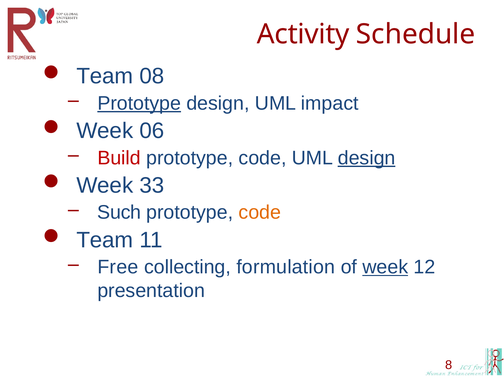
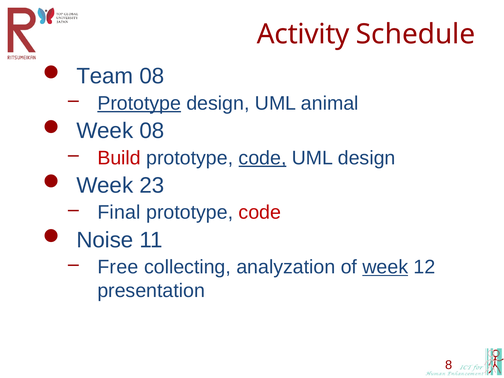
impact: impact -> animal
Week 06: 06 -> 08
code at (263, 158) underline: none -> present
design at (367, 158) underline: present -> none
33: 33 -> 23
Such: Such -> Final
code at (260, 212) colour: orange -> red
Team at (105, 240): Team -> Noise
formulation: formulation -> analyzation
